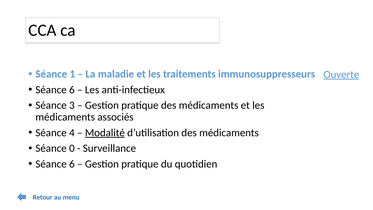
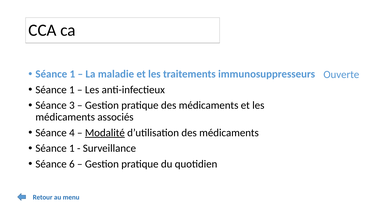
Ouverte underline: present -> none
6 at (72, 90): 6 -> 1
0 at (72, 148): 0 -> 1
